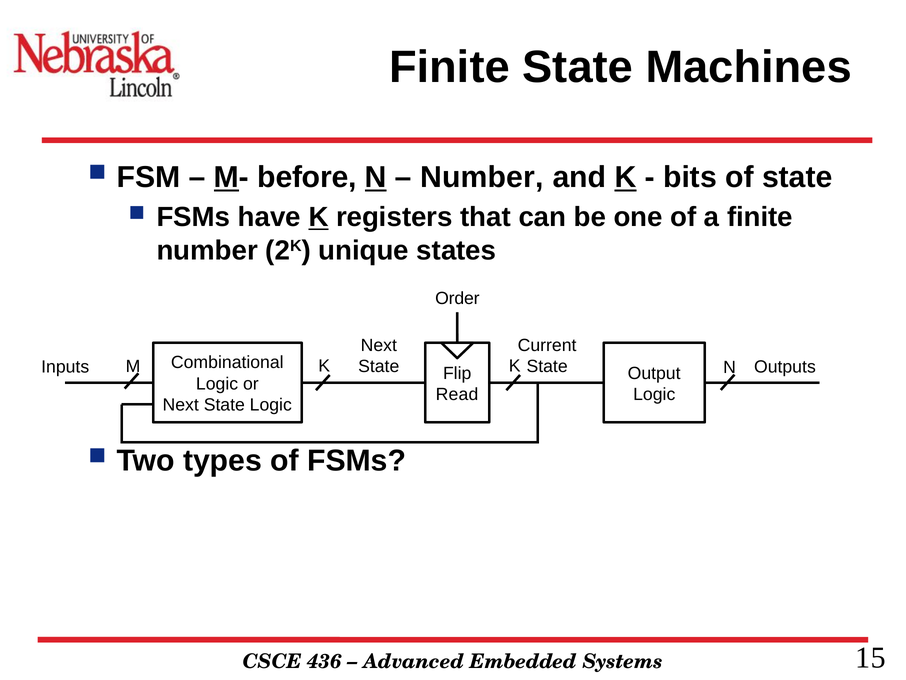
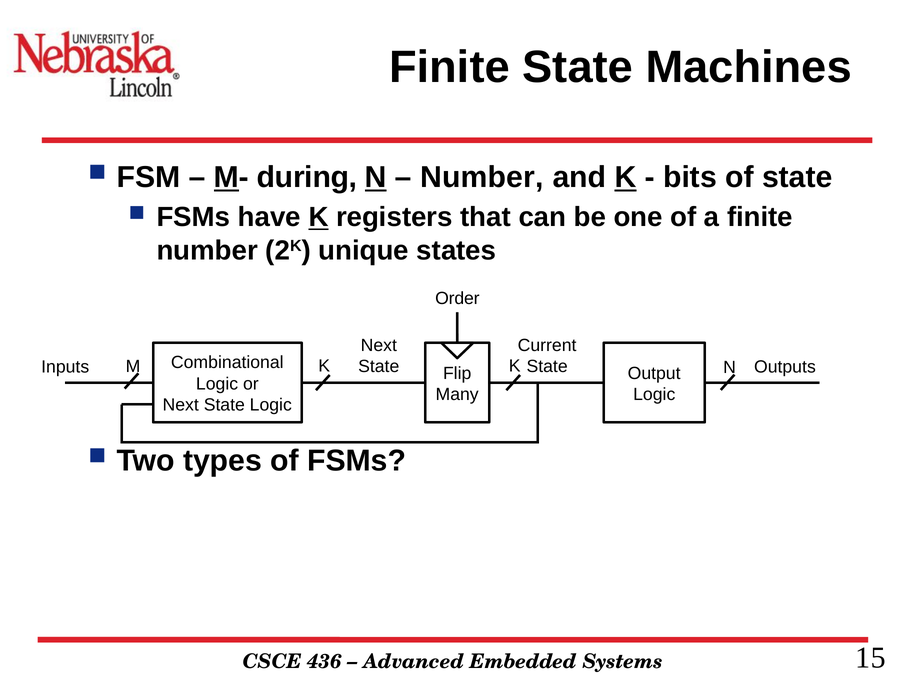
before: before -> during
Read: Read -> Many
